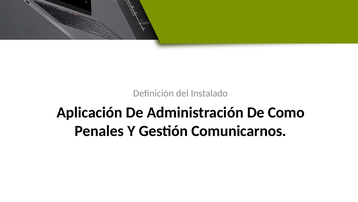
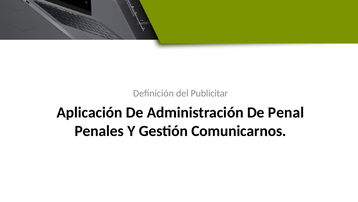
Instalado: Instalado -> Publicitar
Como: Como -> Penal
